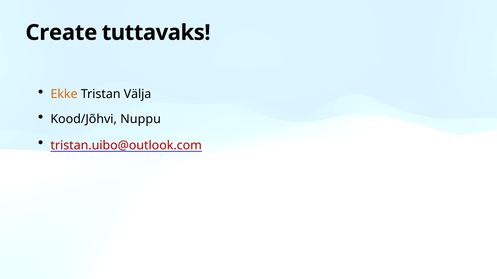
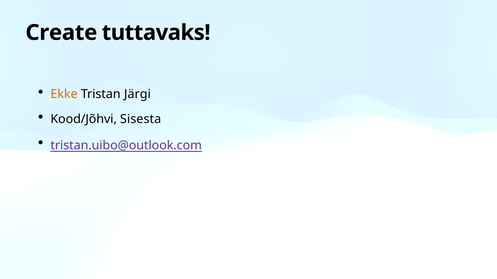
Välja: Välja -> Järgi
Nuppu: Nuppu -> Sisesta
tristan.uibo@outlook.com colour: red -> purple
